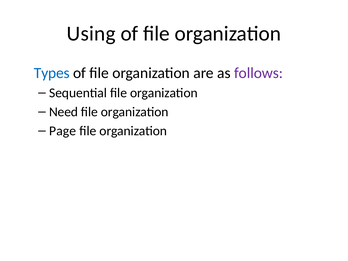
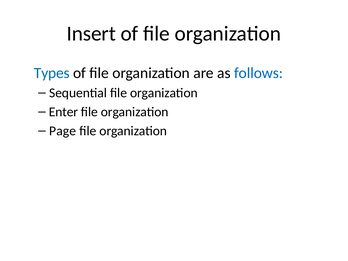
Using: Using -> Insert
follows colour: purple -> blue
Need: Need -> Enter
